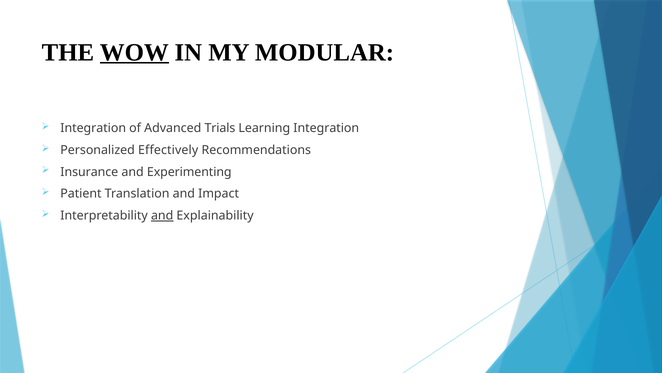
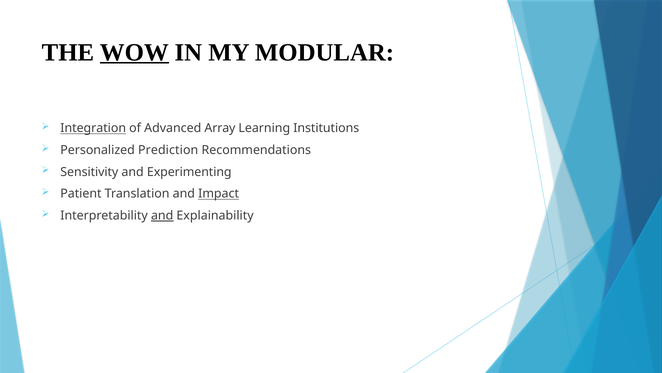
Integration at (93, 128) underline: none -> present
Trials: Trials -> Array
Learning Integration: Integration -> Institutions
Effectively: Effectively -> Prediction
Insurance: Insurance -> Sensitivity
Impact underline: none -> present
